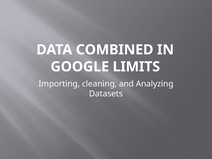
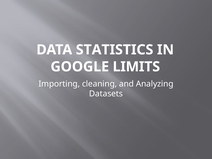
COMBINED: COMBINED -> STATISTICS
